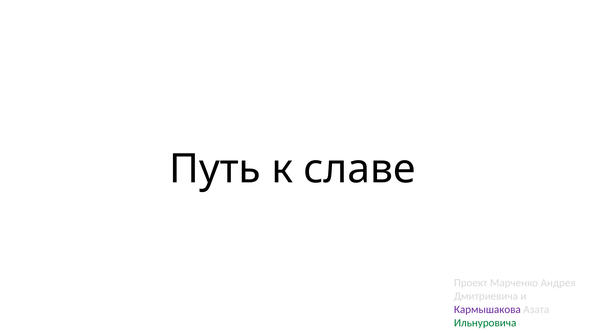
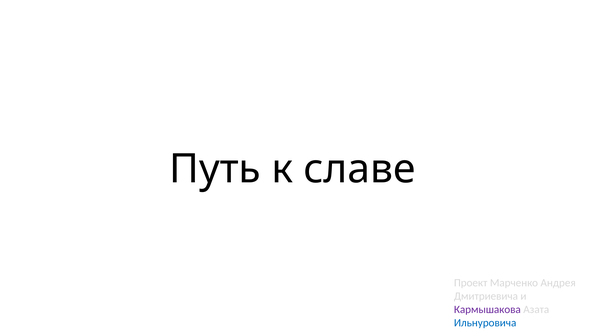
Ильнуровича colour: green -> blue
